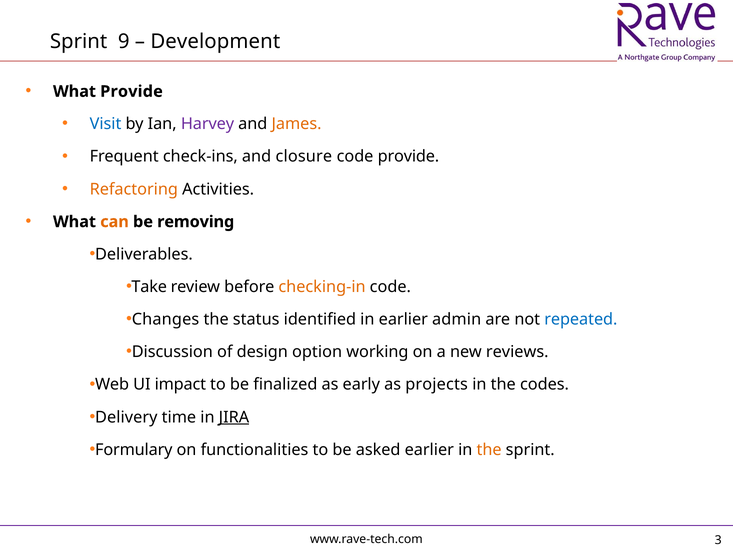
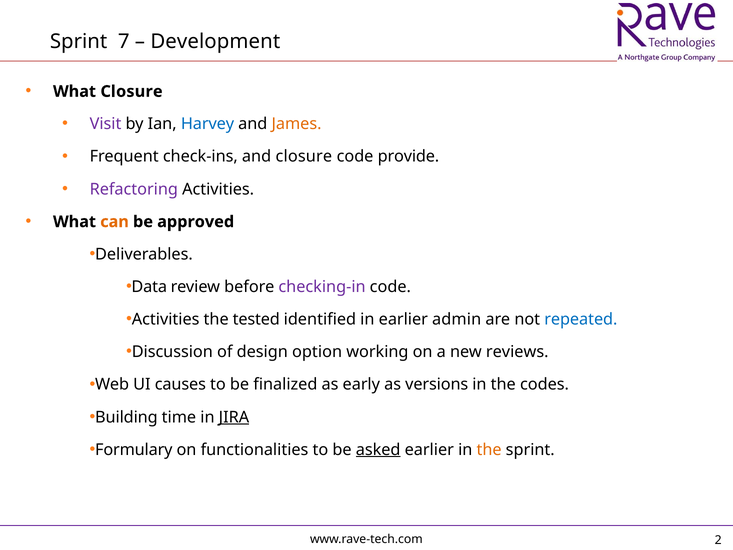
9: 9 -> 7
What Provide: Provide -> Closure
Visit colour: blue -> purple
Harvey colour: purple -> blue
Refactoring colour: orange -> purple
removing: removing -> approved
Take: Take -> Data
checking-in colour: orange -> purple
Changes at (166, 319): Changes -> Activities
status: status -> tested
impact: impact -> causes
projects: projects -> versions
Delivery: Delivery -> Building
asked underline: none -> present
3: 3 -> 2
